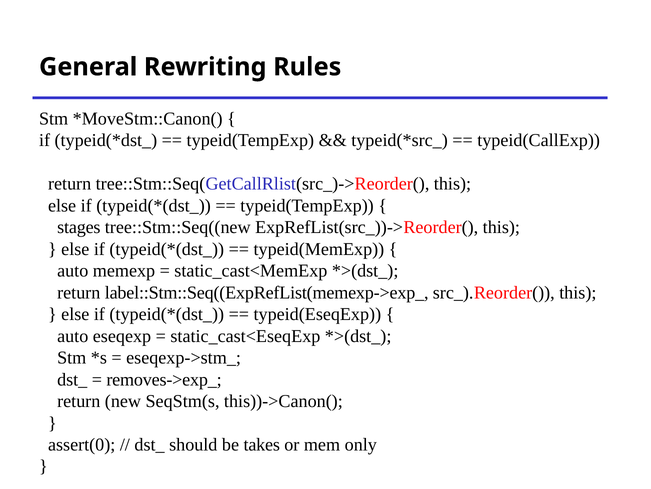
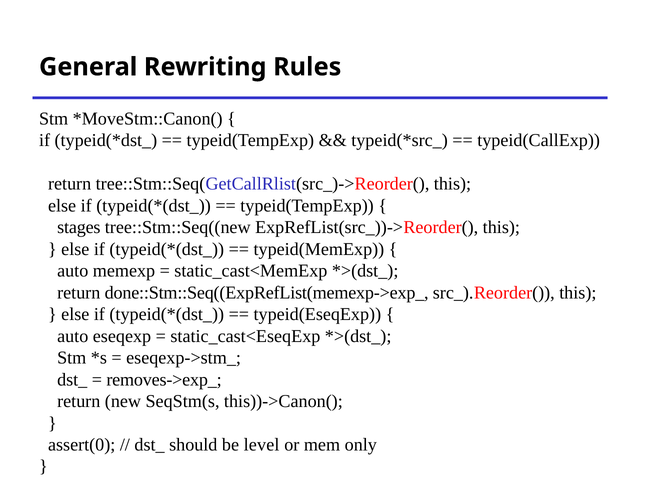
label::Stm::Seq((ExpRefList(memexp->exp_: label::Stm::Seq((ExpRefList(memexp->exp_ -> done::Stm::Seq((ExpRefList(memexp->exp_
takes: takes -> level
